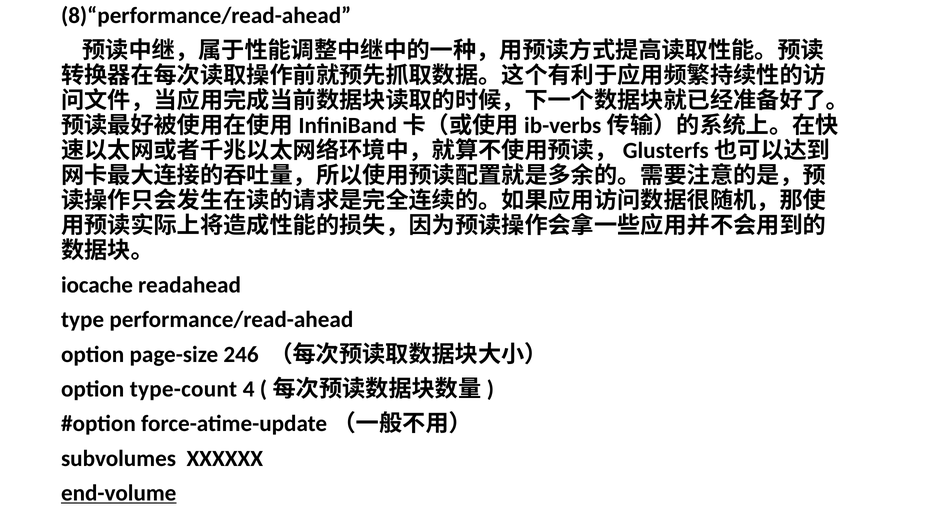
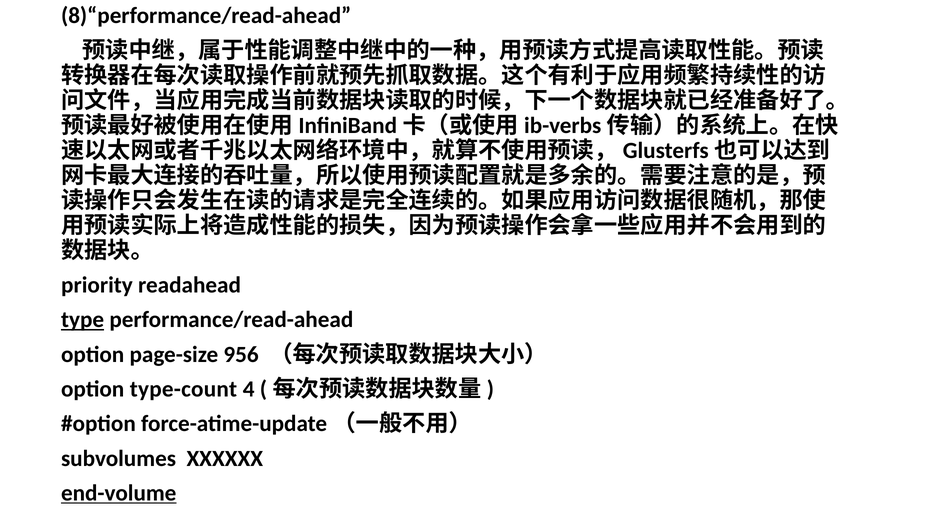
iocache: iocache -> priority
type underline: none -> present
246: 246 -> 956
